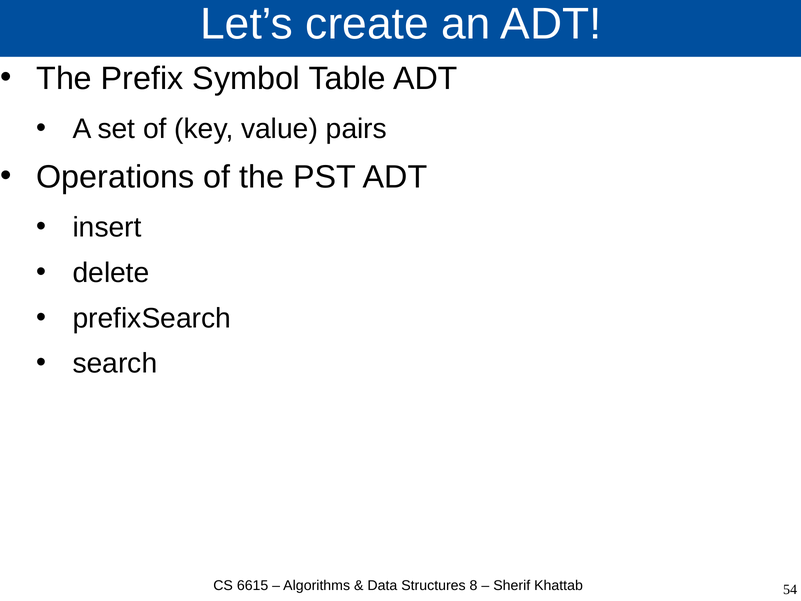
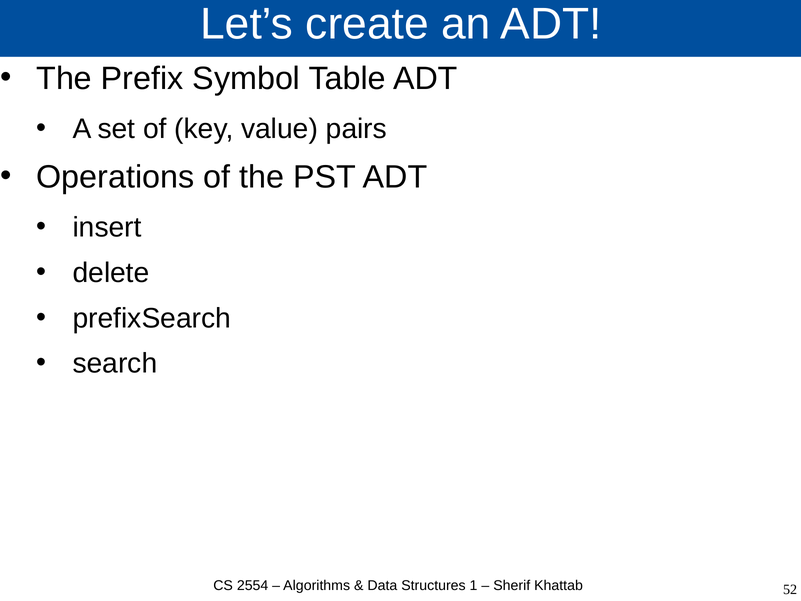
6615: 6615 -> 2554
8: 8 -> 1
54: 54 -> 52
